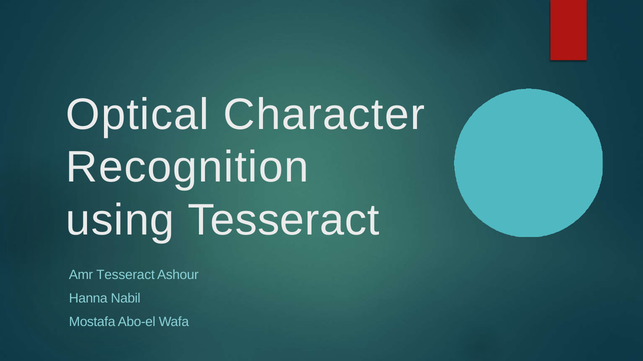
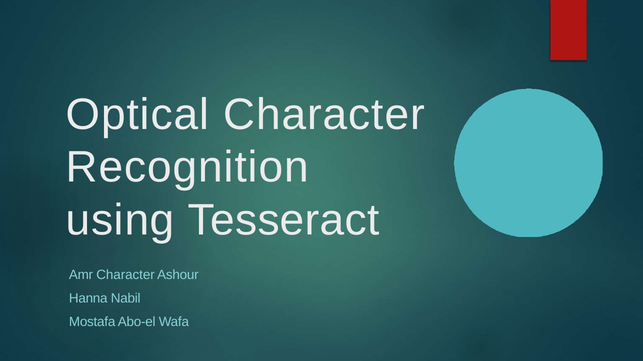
Amr Tesseract: Tesseract -> Character
